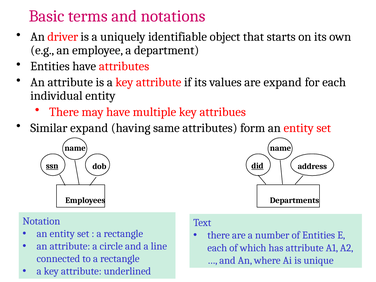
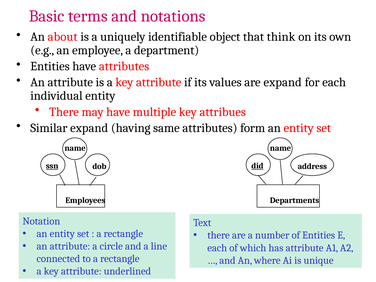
driver: driver -> about
starts: starts -> think
